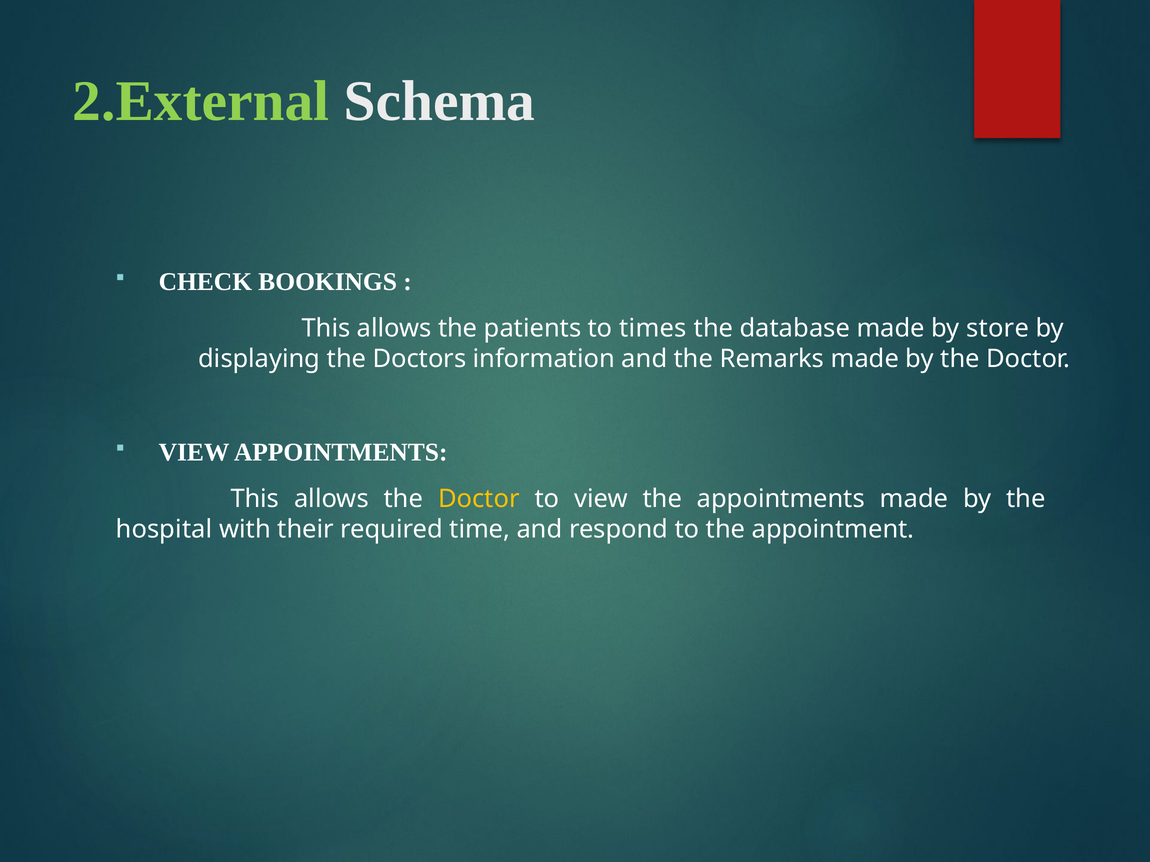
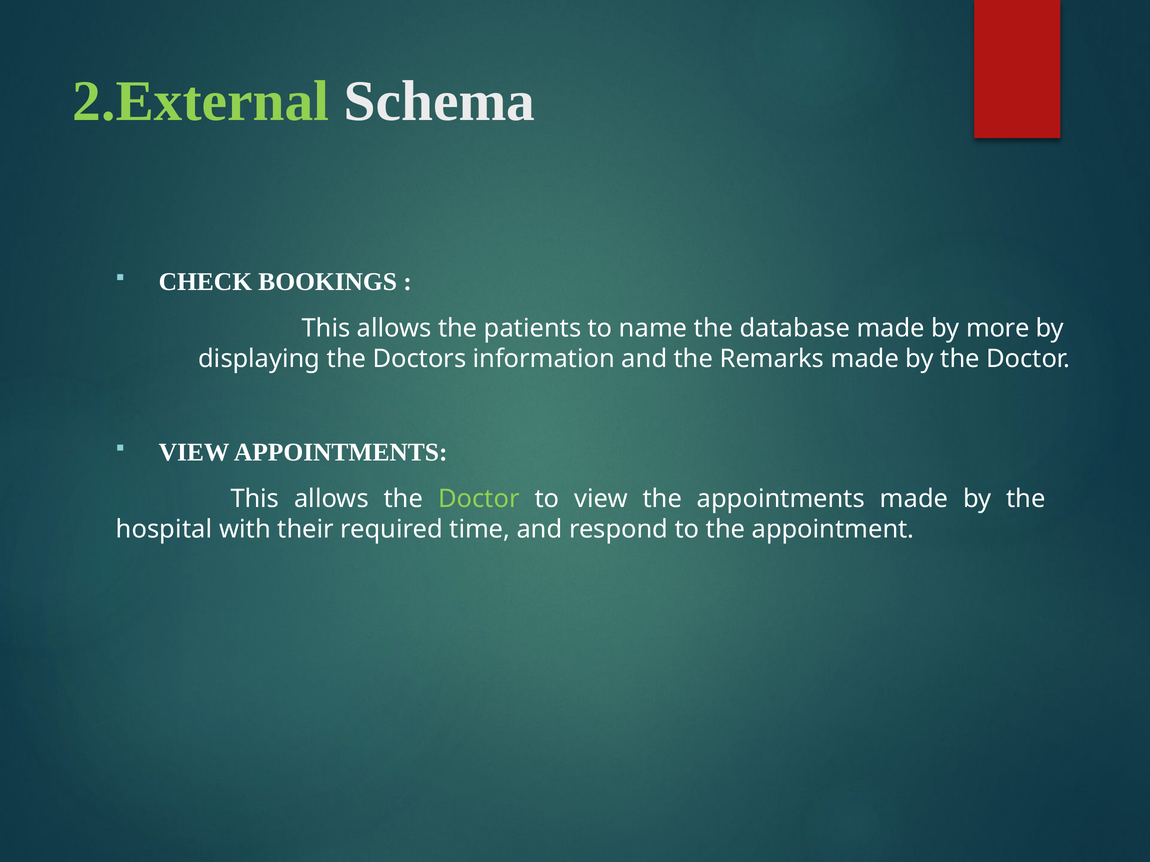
times: times -> name
store: store -> more
Doctor at (479, 499) colour: yellow -> light green
